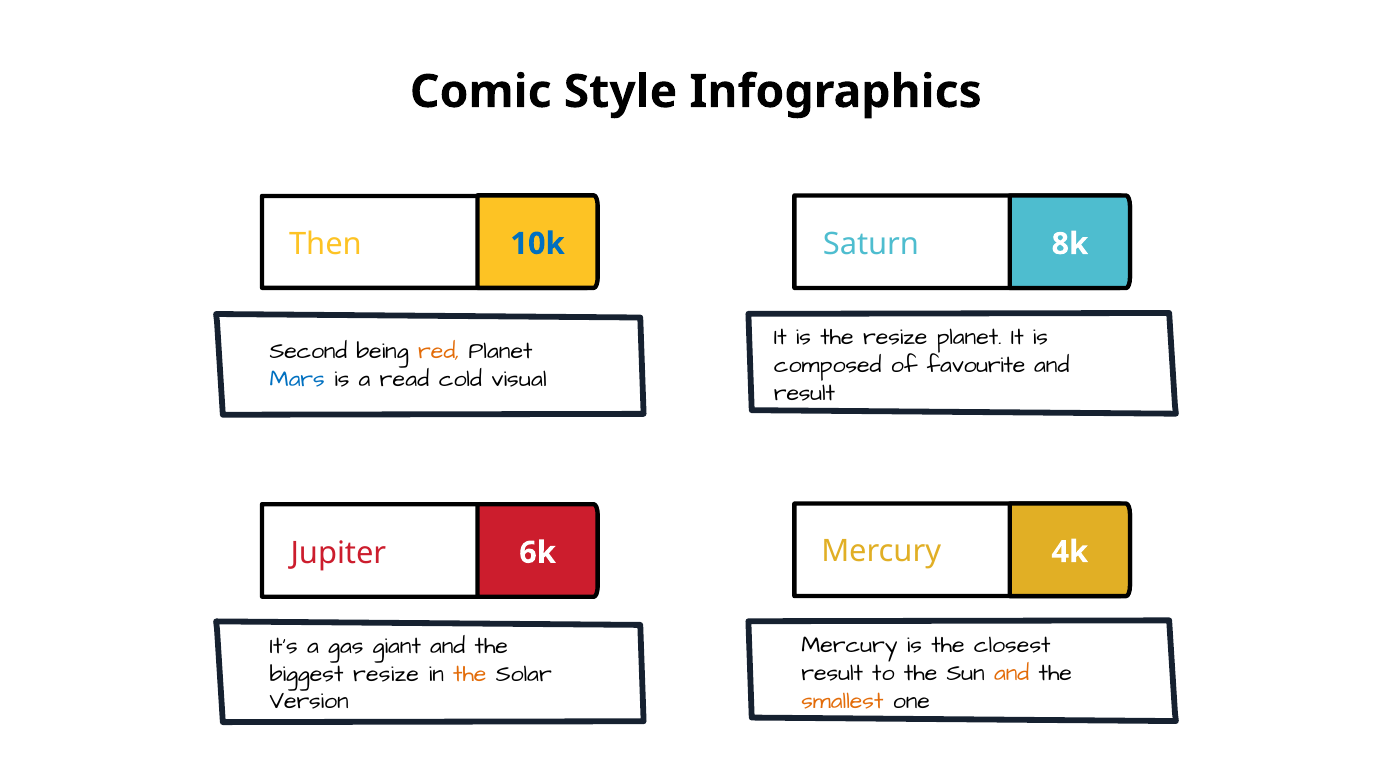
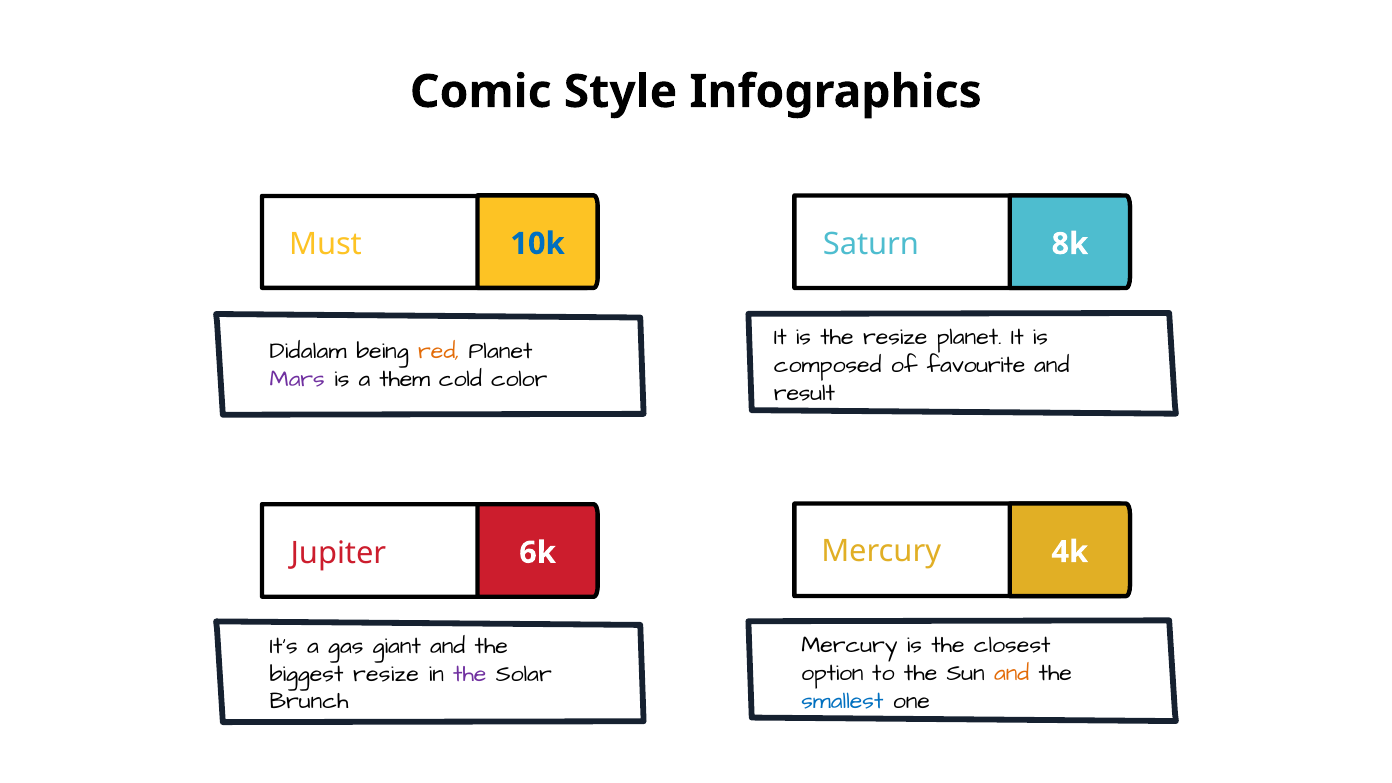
Then: Then -> Must
Second: Second -> Didalam
Mars colour: blue -> purple
read: read -> them
visual: visual -> color
result at (832, 673): result -> option
the at (470, 673) colour: orange -> purple
smallest colour: orange -> blue
Version: Version -> Brunch
